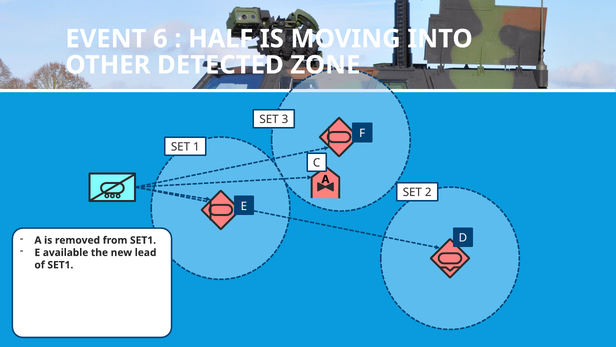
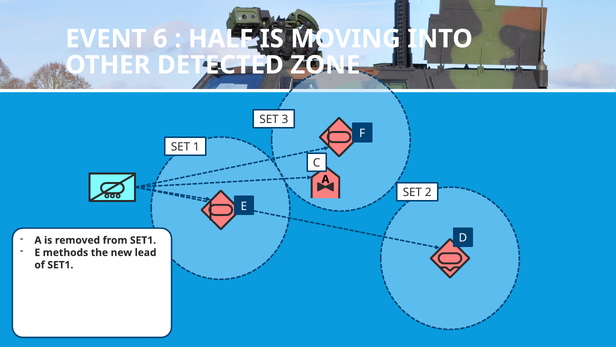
available: available -> methods
